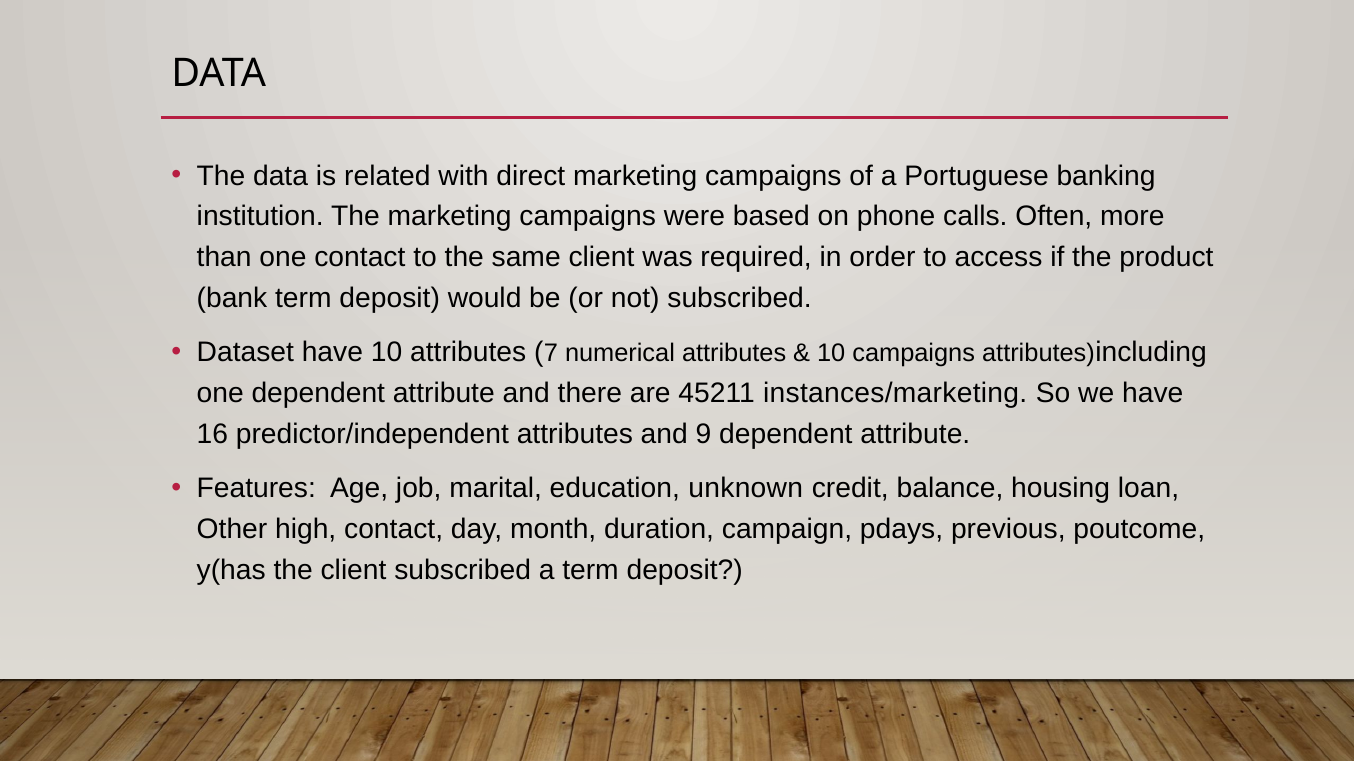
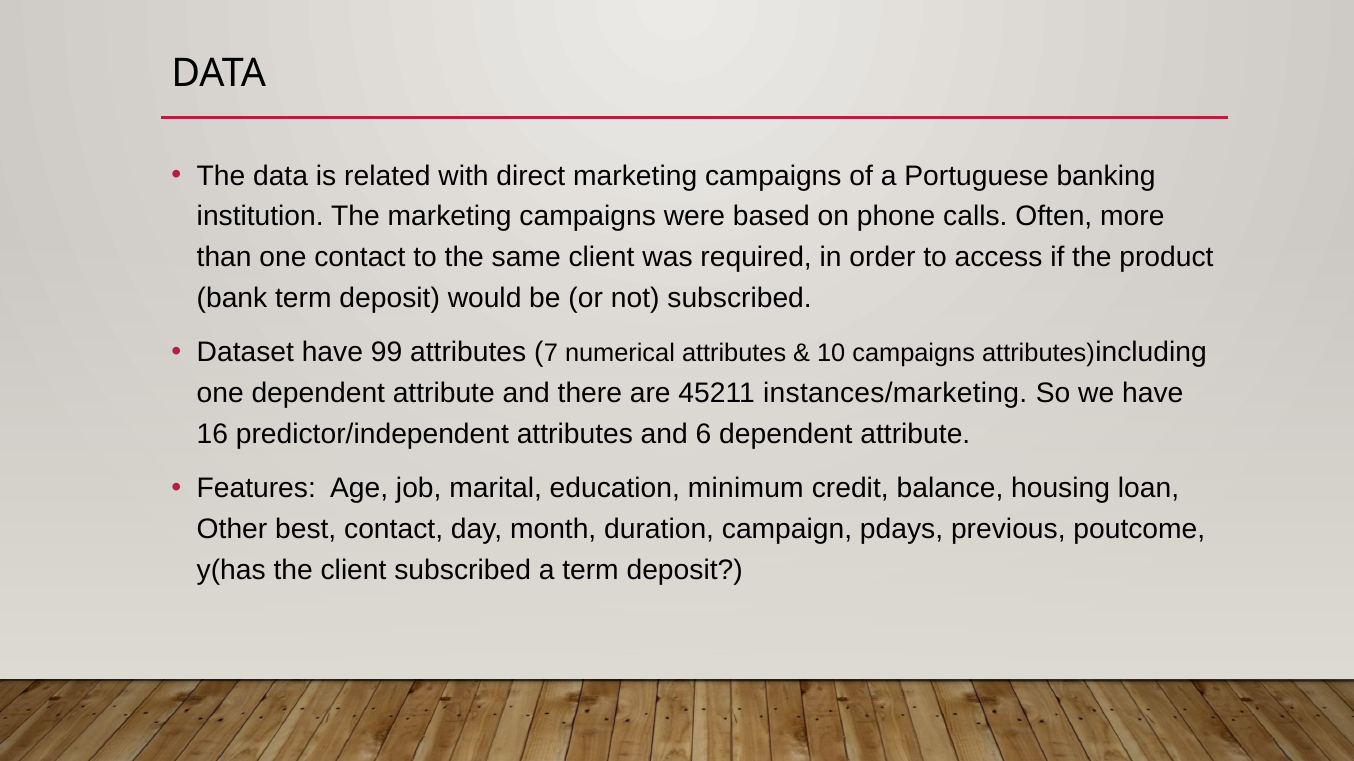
have 10: 10 -> 99
9: 9 -> 6
unknown: unknown -> minimum
high: high -> best
